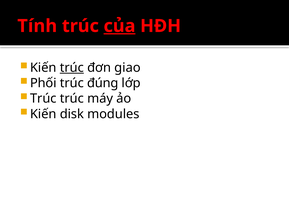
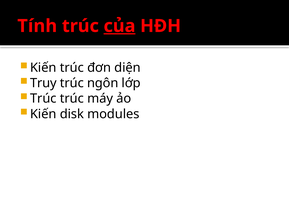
trúc at (72, 68) underline: present -> none
giao: giao -> diện
Phối: Phối -> Truy
đúng: đúng -> ngôn
